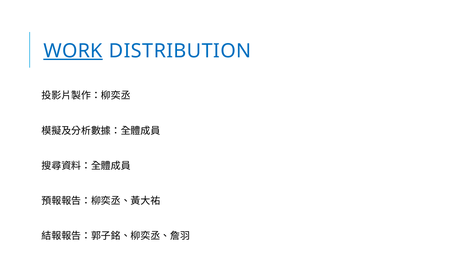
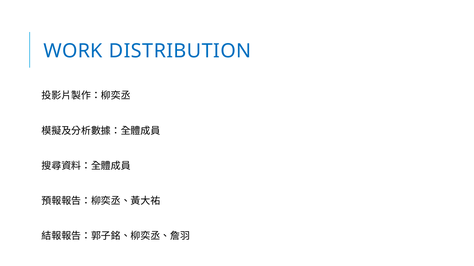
WORK underline: present -> none
